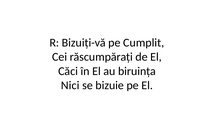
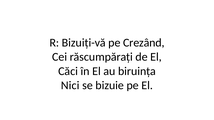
Cumplit: Cumplit -> Crezând
